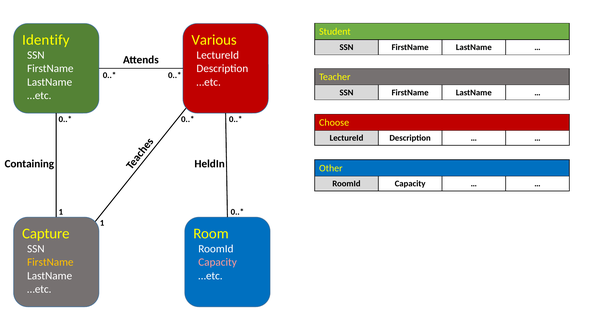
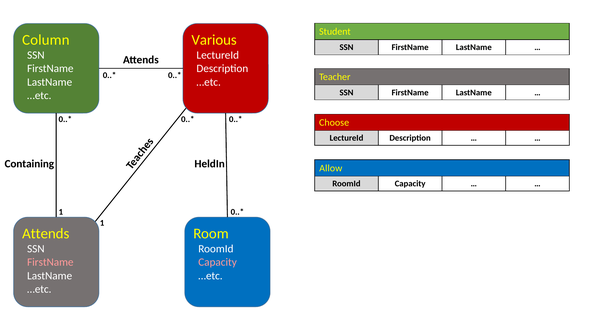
Identify: Identify -> Column
Other: Other -> Allow
Capture at (46, 234): Capture -> Attends
FirstName at (50, 262) colour: yellow -> pink
